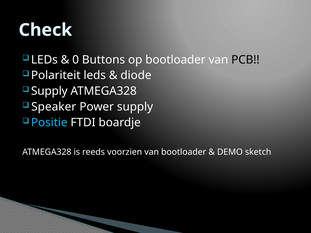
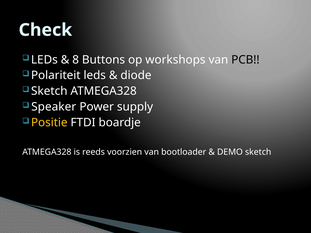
0: 0 -> 8
op bootloader: bootloader -> workshops
Supply at (49, 91): Supply -> Sketch
Positie colour: light blue -> yellow
